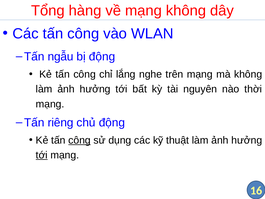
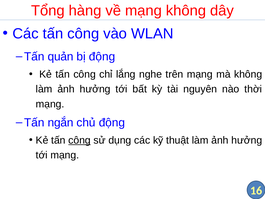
ngẫu: ngẫu -> quản
riêng: riêng -> ngắn
tới at (42, 155) underline: present -> none
